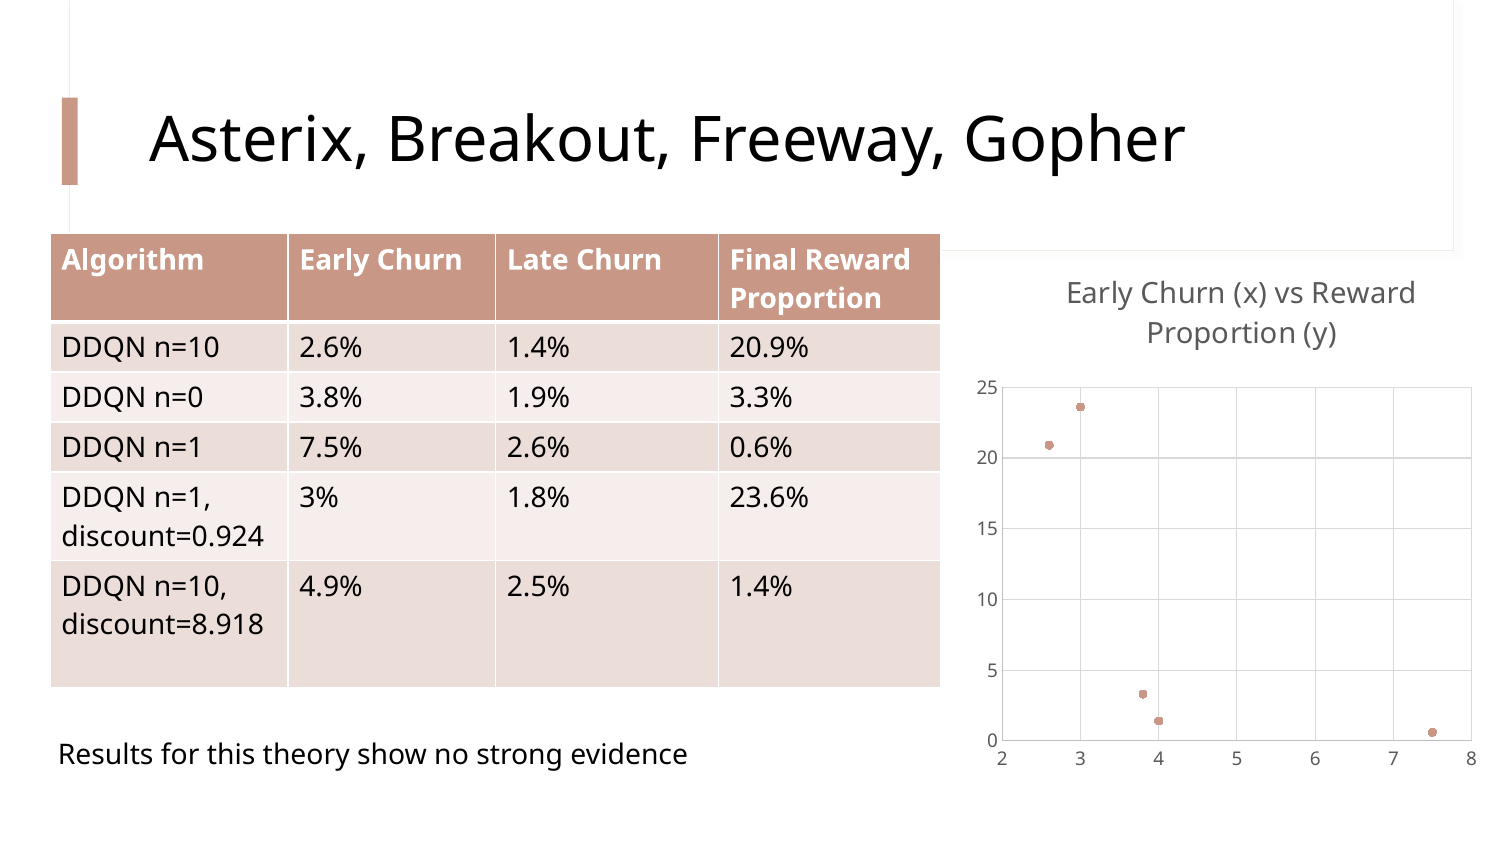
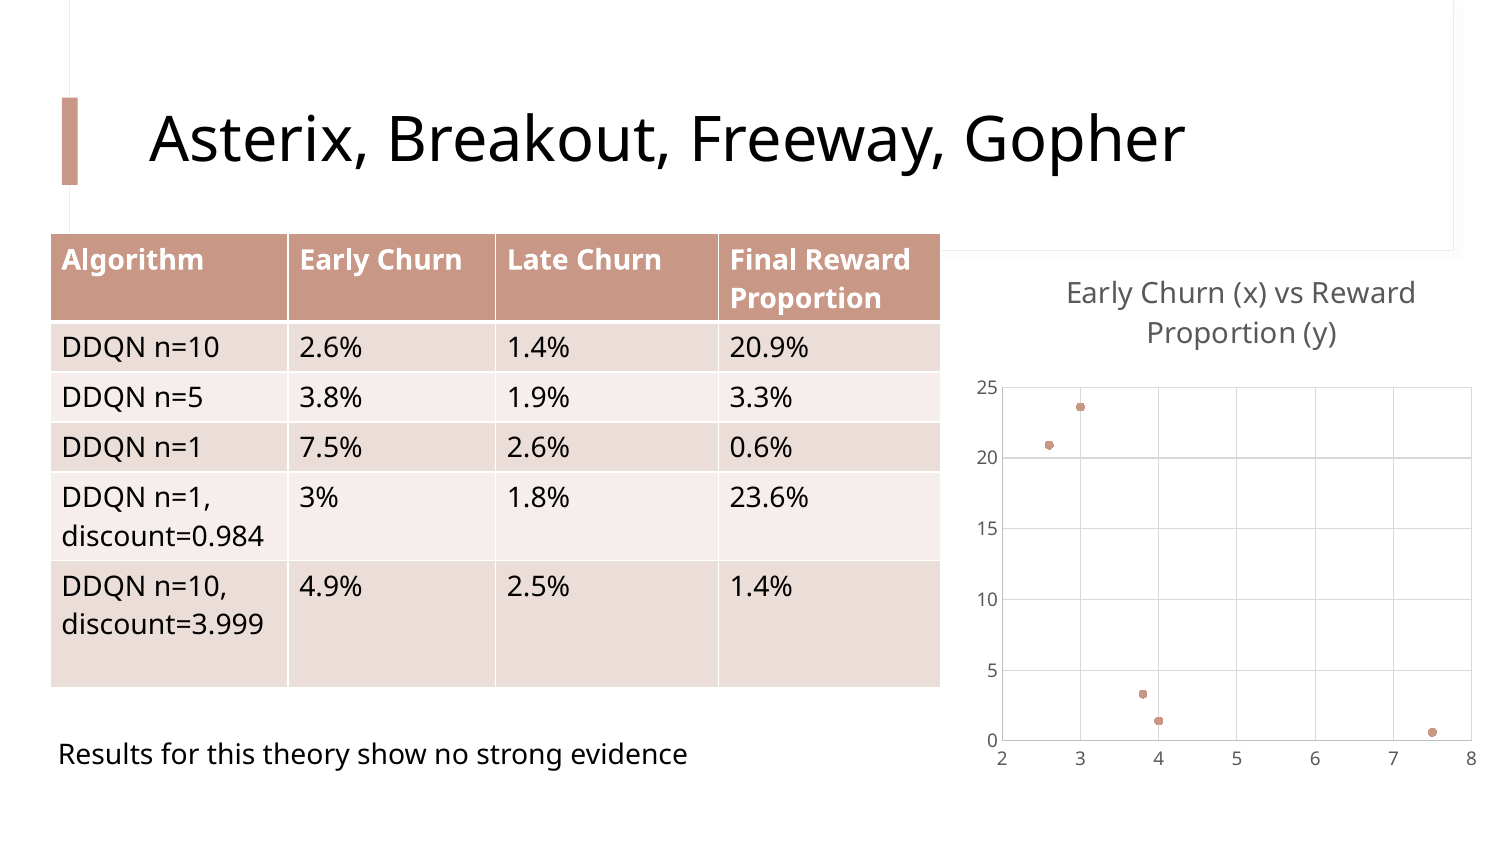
n=0: n=0 -> n=5
discount=0.924: discount=0.924 -> discount=0.984
discount=8.918: discount=8.918 -> discount=3.999
